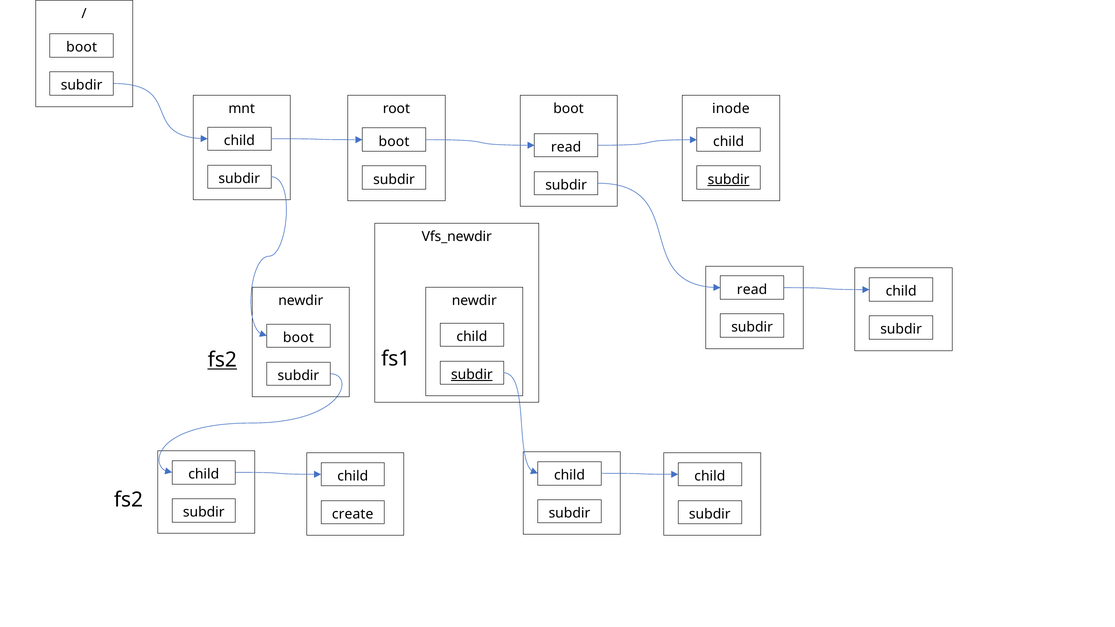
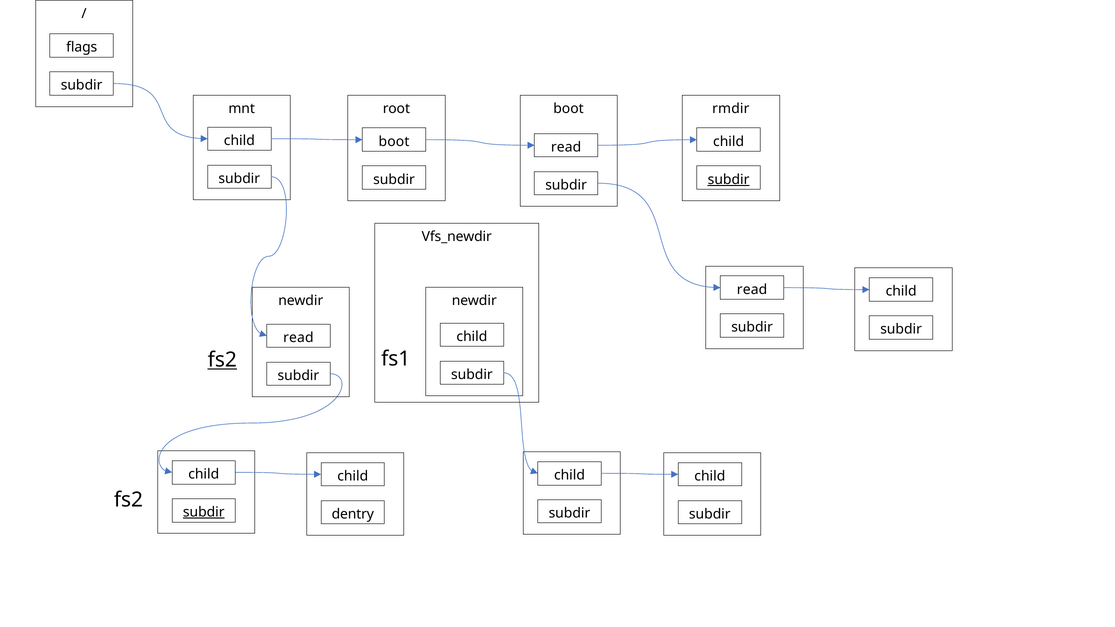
boot at (82, 47): boot -> flags
inode: inode -> rmdir
boot at (298, 338): boot -> read
subdir at (472, 375) underline: present -> none
subdir at (204, 512) underline: none -> present
create: create -> dentry
